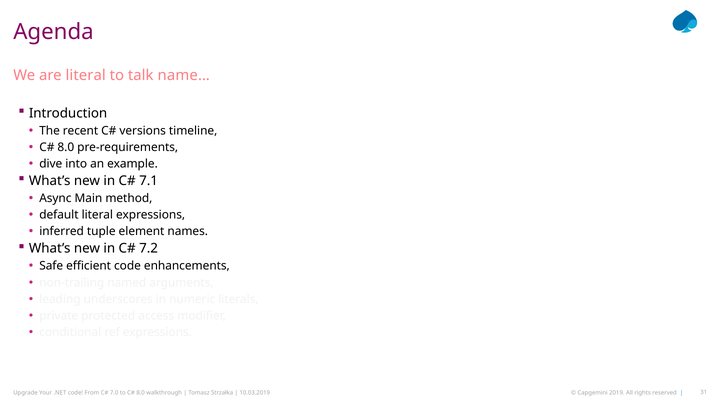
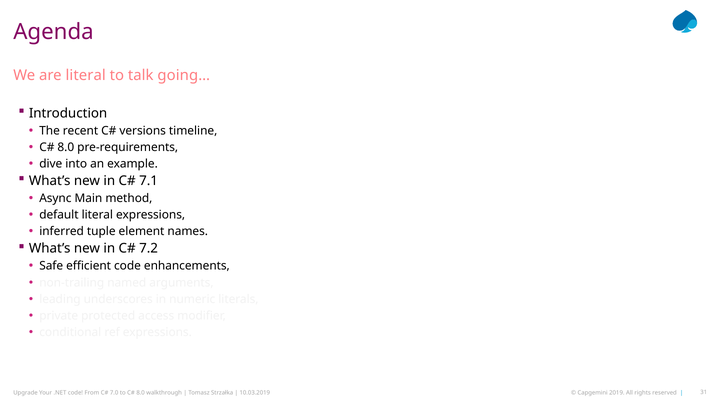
name…: name… -> going…
